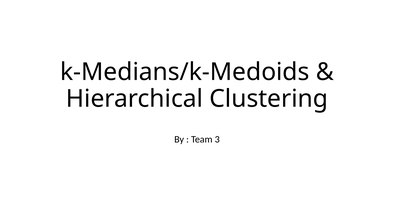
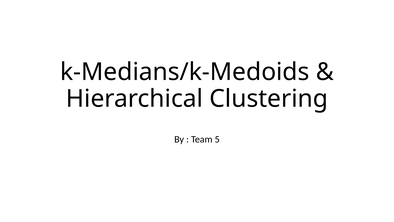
3: 3 -> 5
